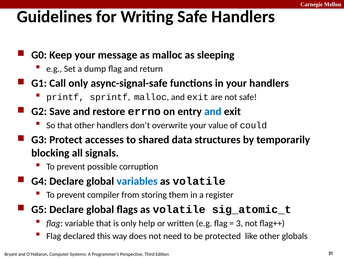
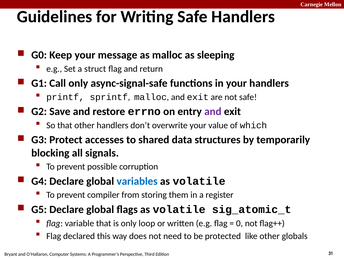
dump: dump -> struct
and at (213, 111) colour: blue -> purple
could: could -> which
help: help -> loop
3: 3 -> 0
